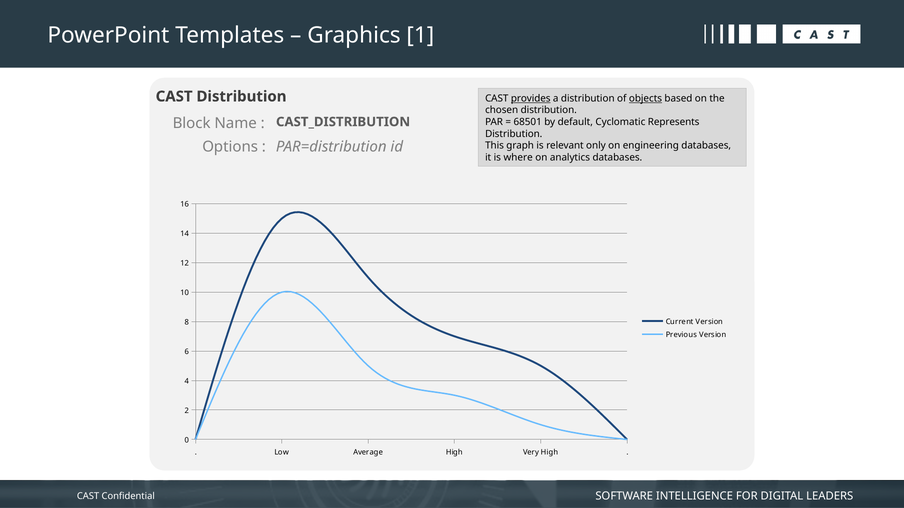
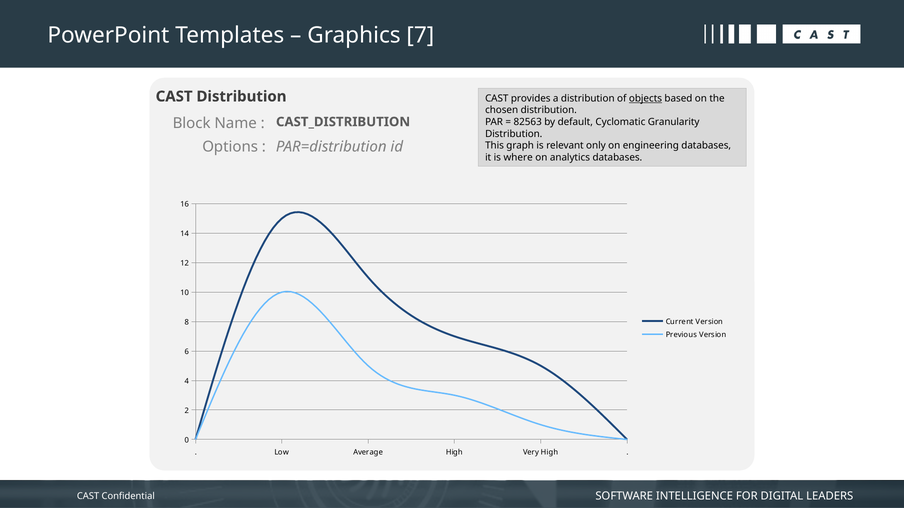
1: 1 -> 7
provides underline: present -> none
68501: 68501 -> 82563
Represents: Represents -> Granularity
